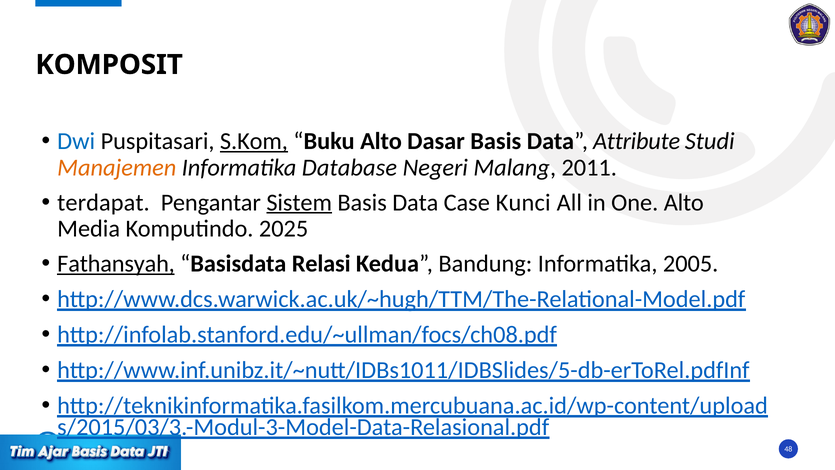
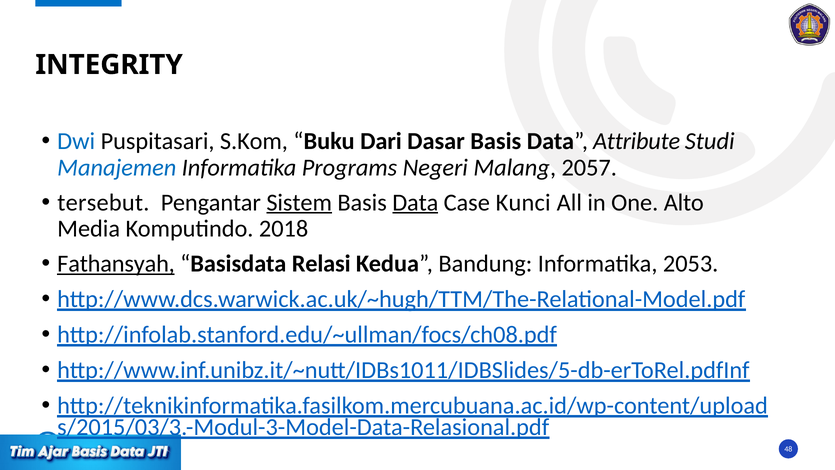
KOMPOSIT: KOMPOSIT -> INTEGRITY
S.Kom underline: present -> none
Buku Alto: Alto -> Dari
Manajemen colour: orange -> blue
Database: Database -> Programs
2011: 2011 -> 2057
terdapat: terdapat -> tersebut
Data at (415, 202) underline: none -> present
2025: 2025 -> 2018
2005: 2005 -> 2053
